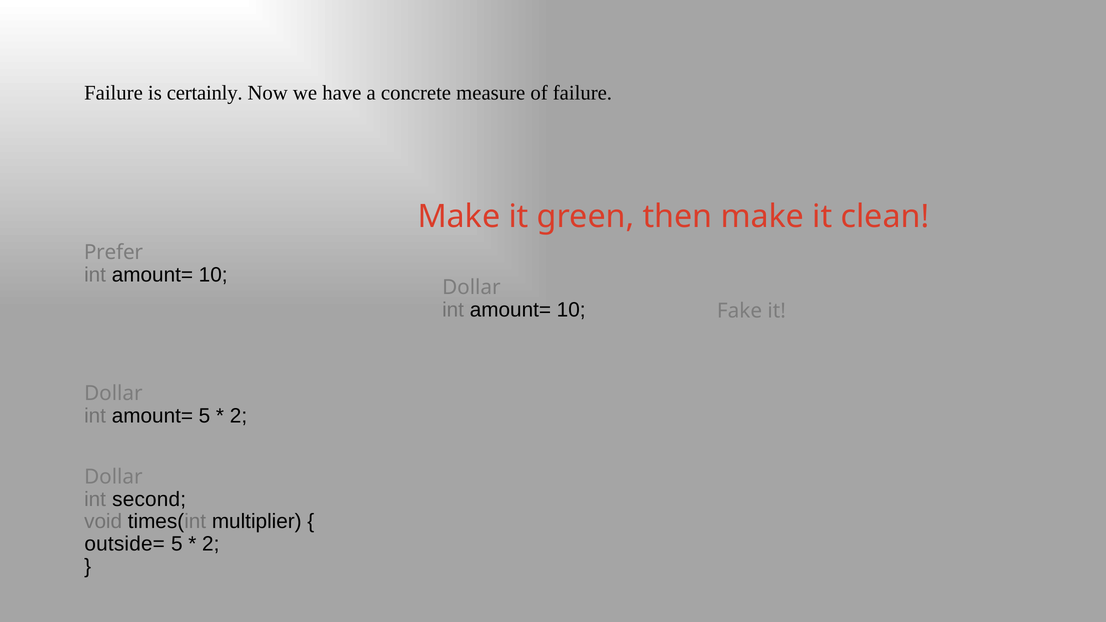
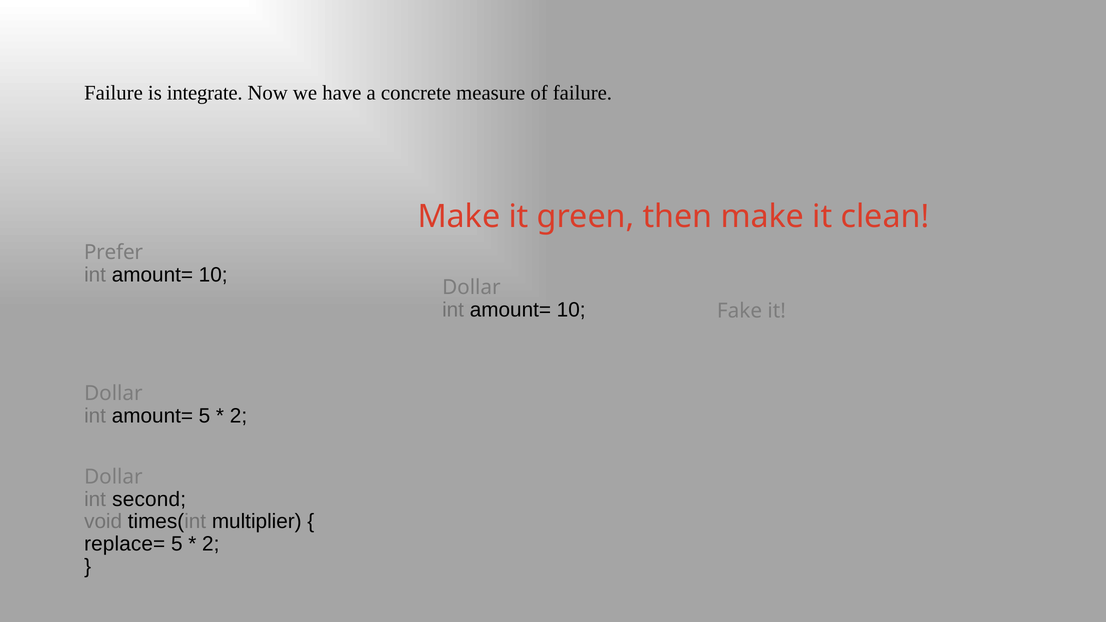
certainly: certainly -> integrate
outside=: outside= -> replace=
